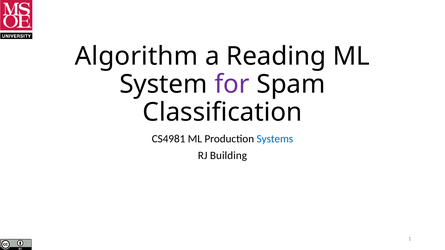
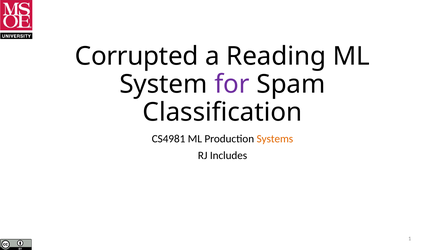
Algorithm: Algorithm -> Corrupted
Systems colour: blue -> orange
Building: Building -> Includes
